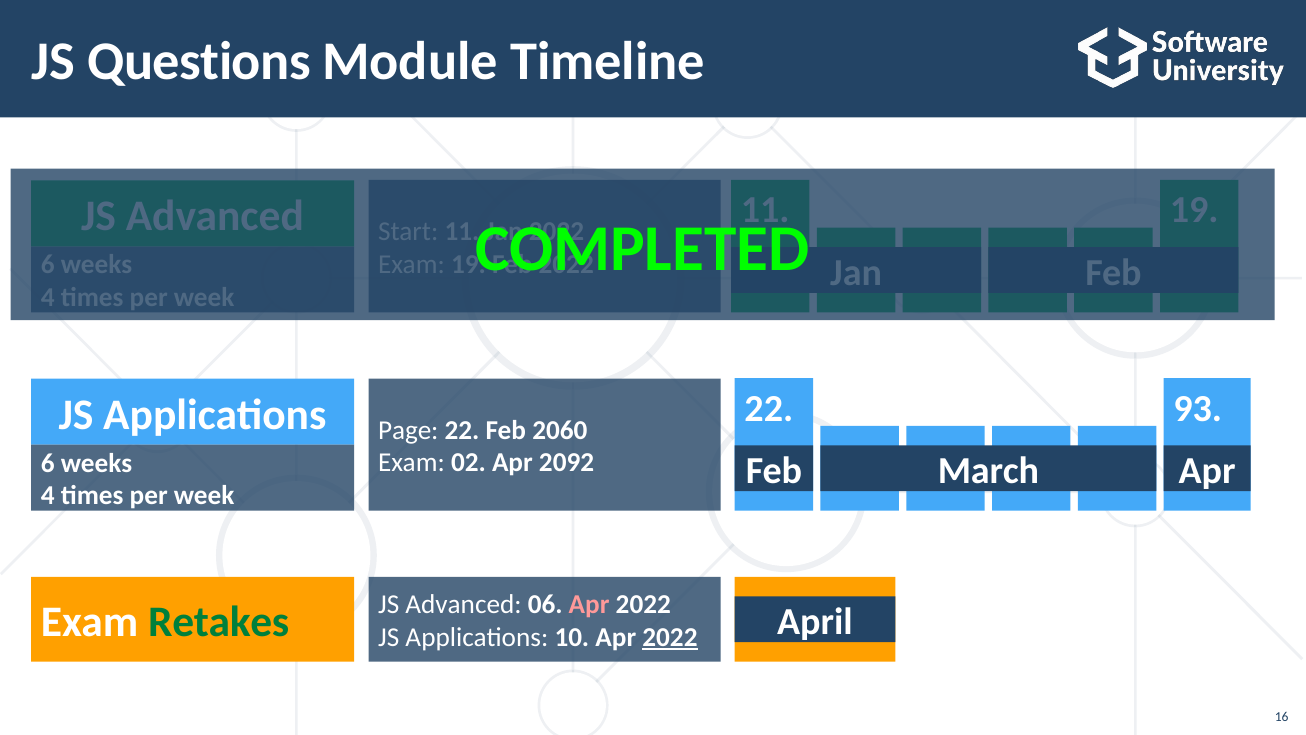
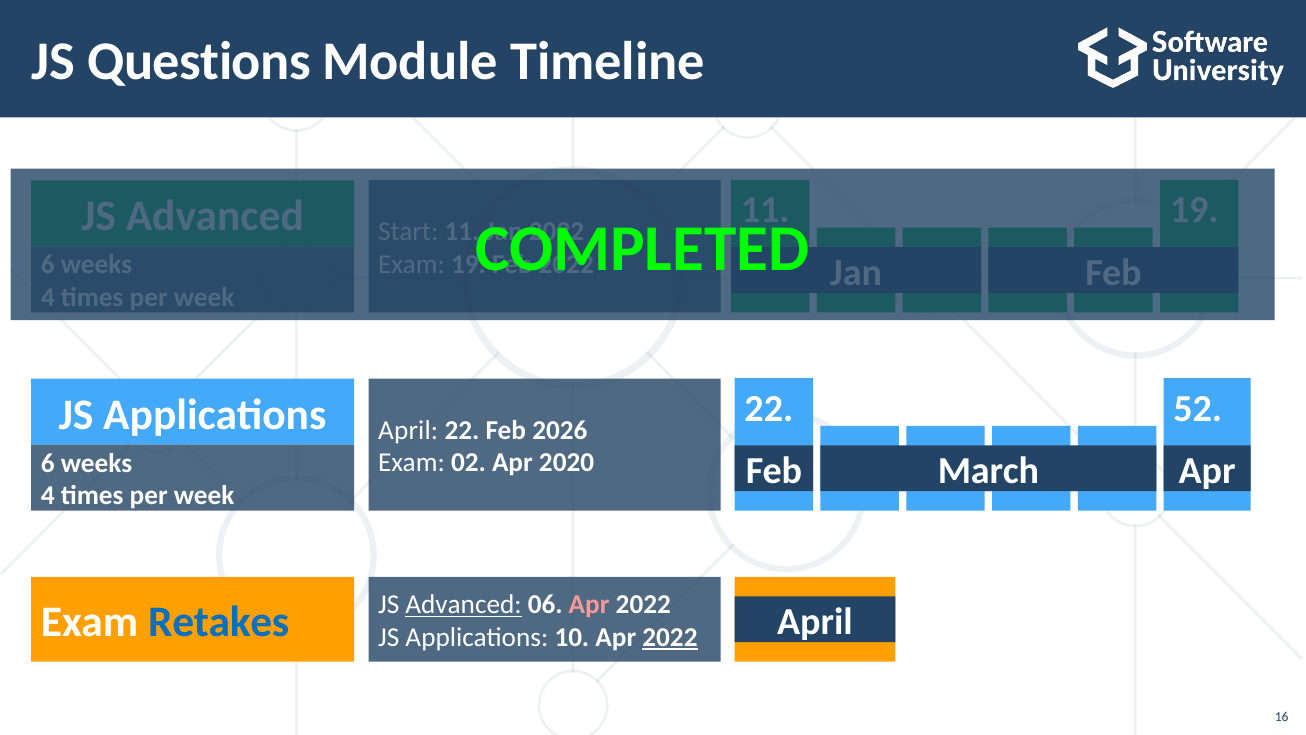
93: 93 -> 52
Page at (408, 430): Page -> April
2060: 2060 -> 2026
2092: 2092 -> 2020
Retakes colour: green -> blue
Advanced at (464, 605) underline: none -> present
